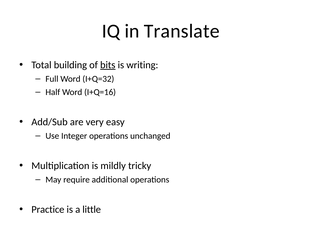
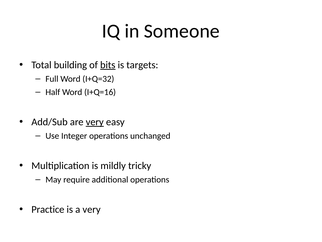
Translate: Translate -> Someone
writing: writing -> targets
very at (95, 122) underline: none -> present
a little: little -> very
